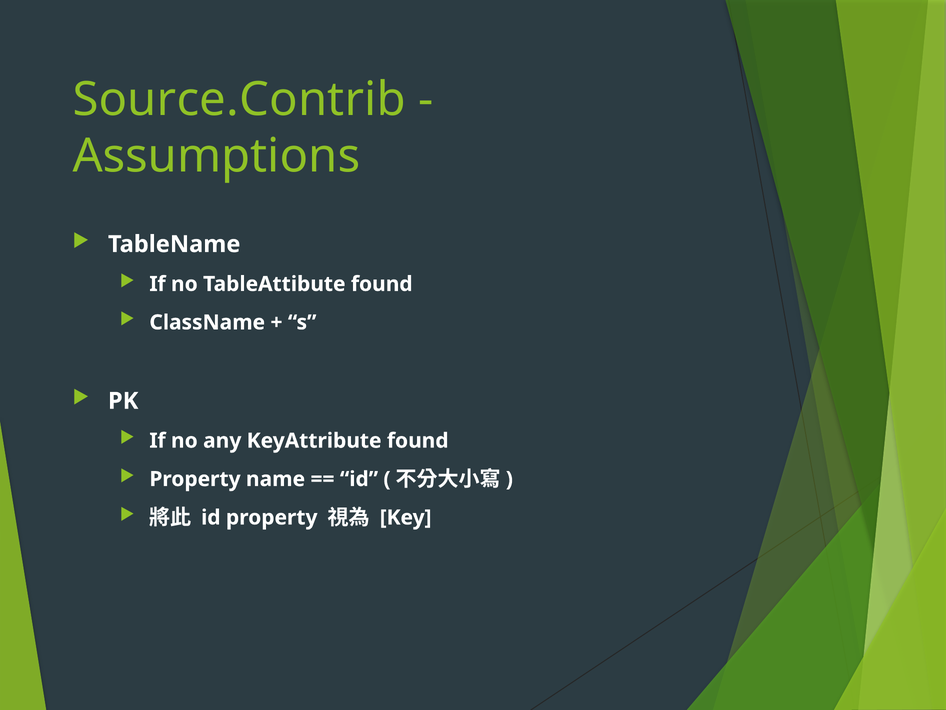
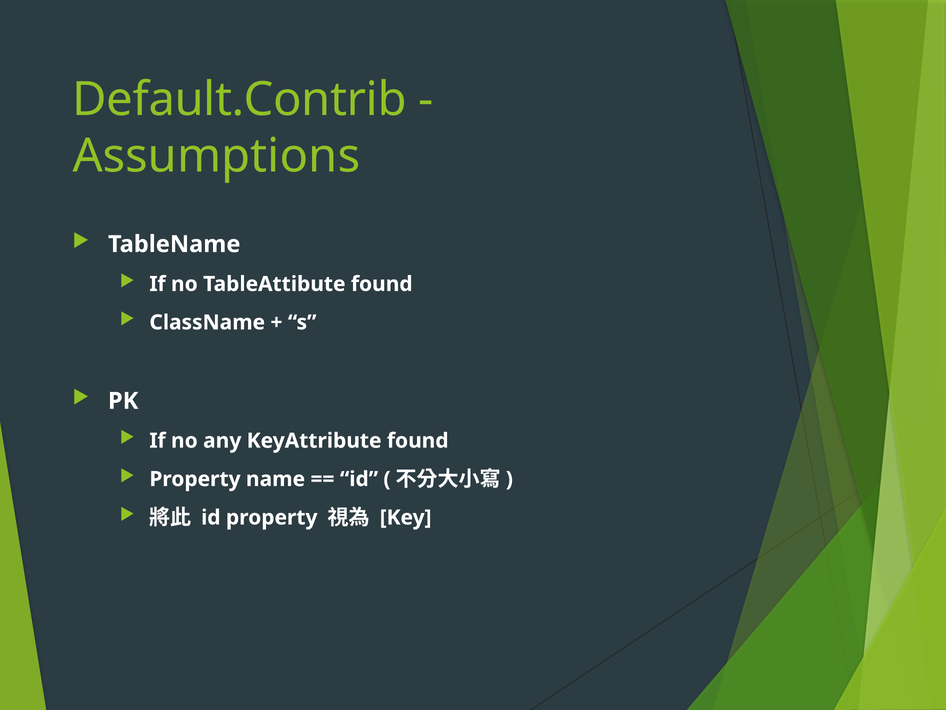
Source.Contrib: Source.Contrib -> Default.Contrib
